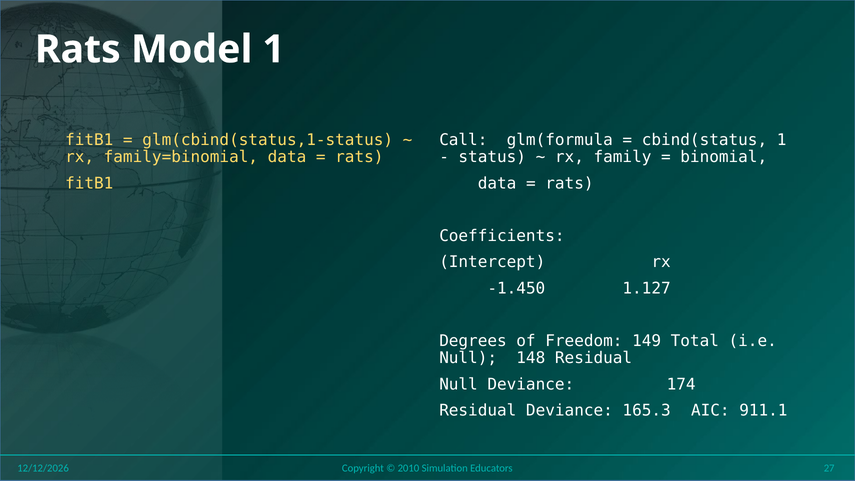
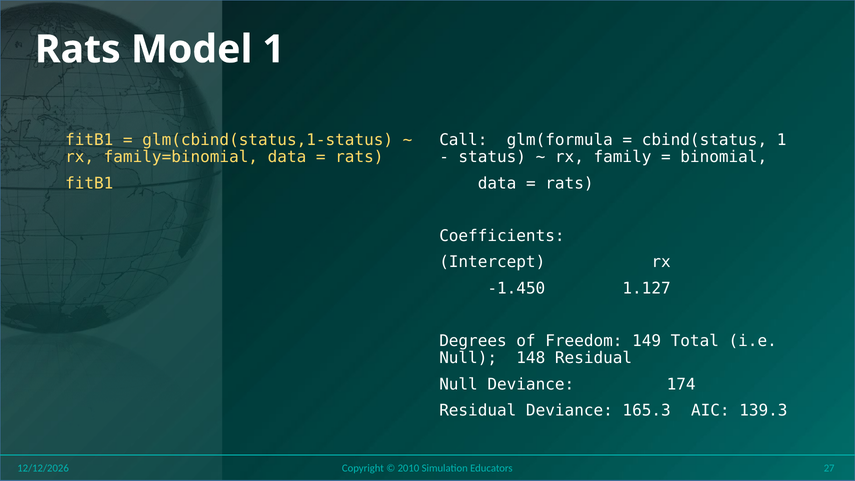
911.1: 911.1 -> 139.3
